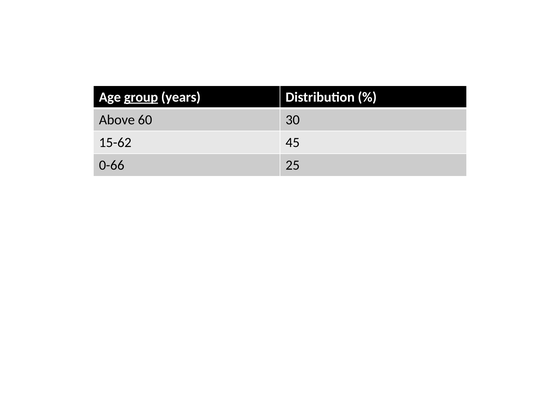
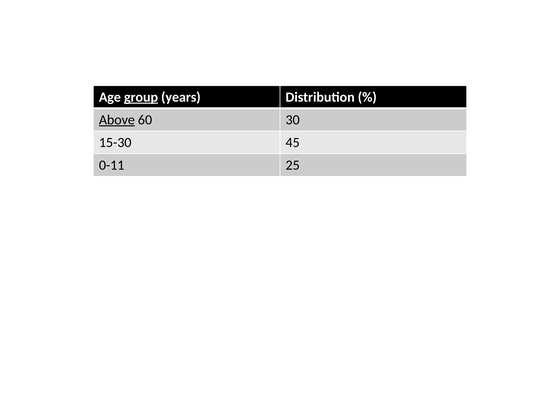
Above underline: none -> present
15-62: 15-62 -> 15-30
0-66: 0-66 -> 0-11
